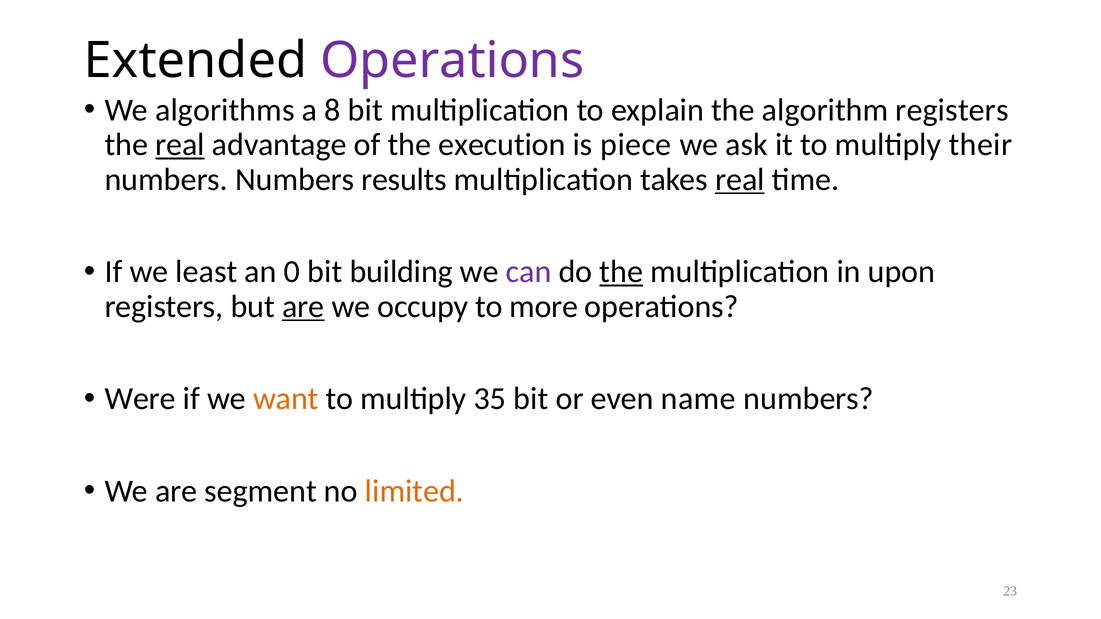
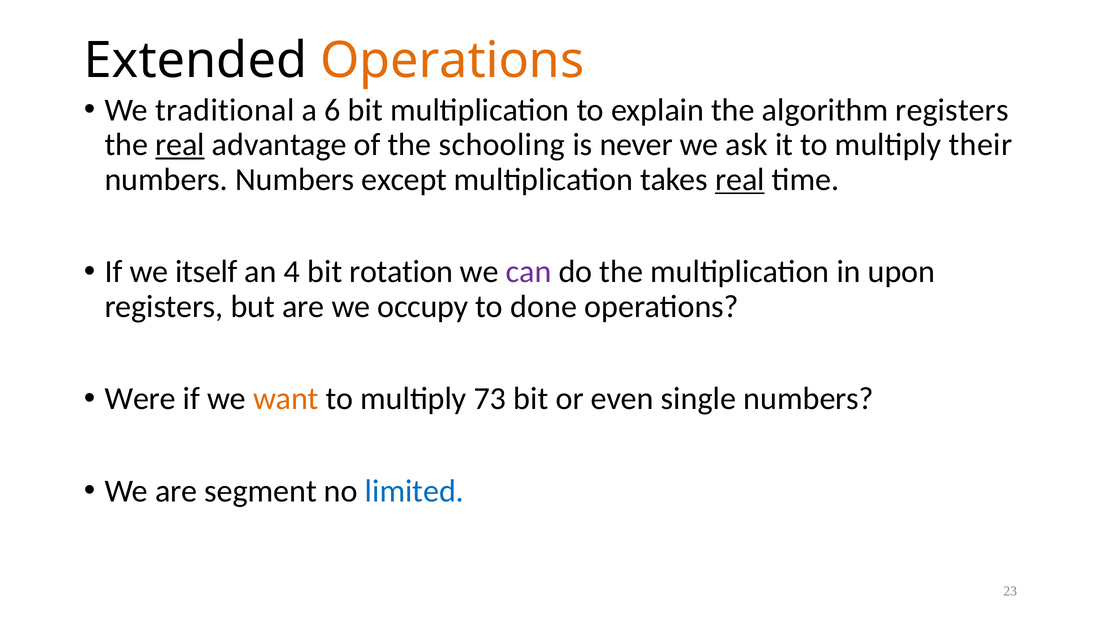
Operations at (452, 61) colour: purple -> orange
algorithms: algorithms -> traditional
8: 8 -> 6
execution: execution -> schooling
piece: piece -> never
results: results -> except
least: least -> itself
0: 0 -> 4
building: building -> rotation
the at (621, 272) underline: present -> none
are at (303, 307) underline: present -> none
more: more -> done
35: 35 -> 73
name: name -> single
limited colour: orange -> blue
